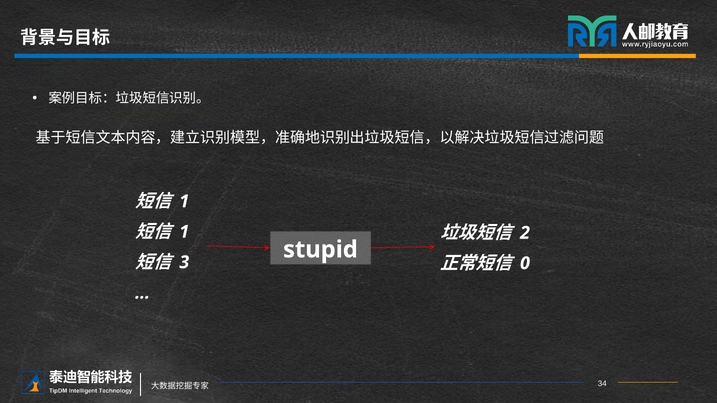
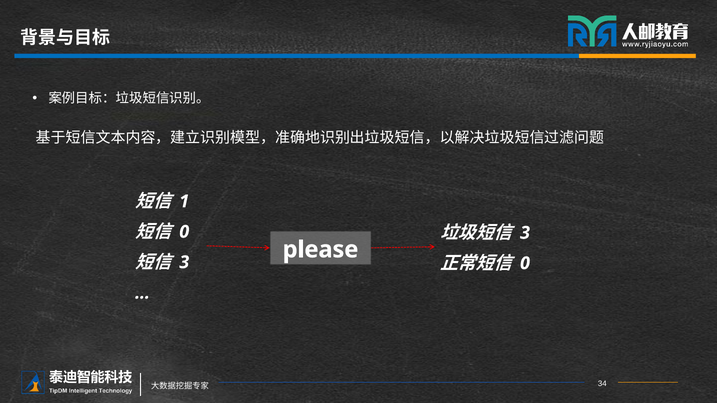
1 at (184, 232): 1 -> 0
2 at (525, 233): 2 -> 3
stupid: stupid -> please
